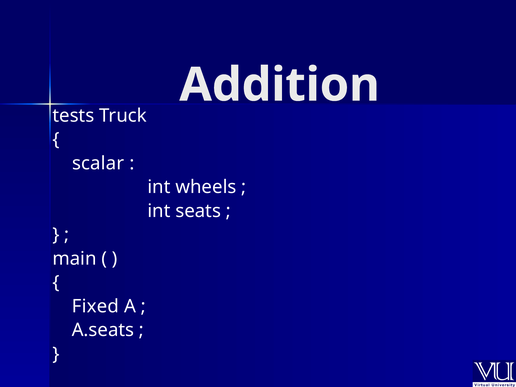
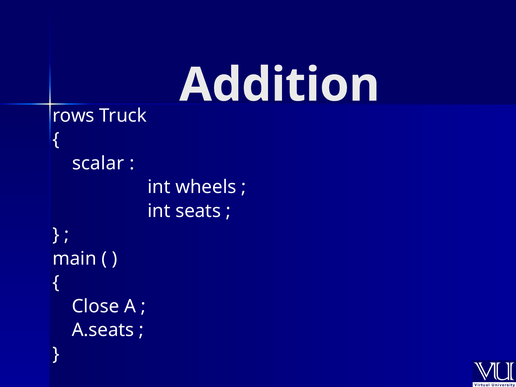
tests: tests -> rows
Fixed: Fixed -> Close
